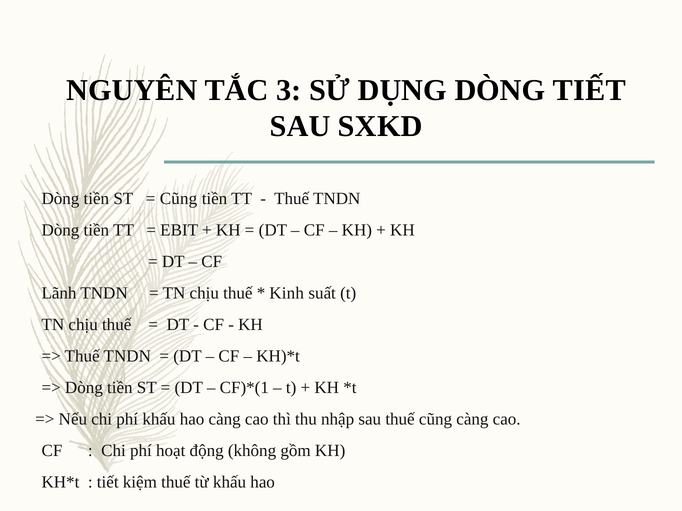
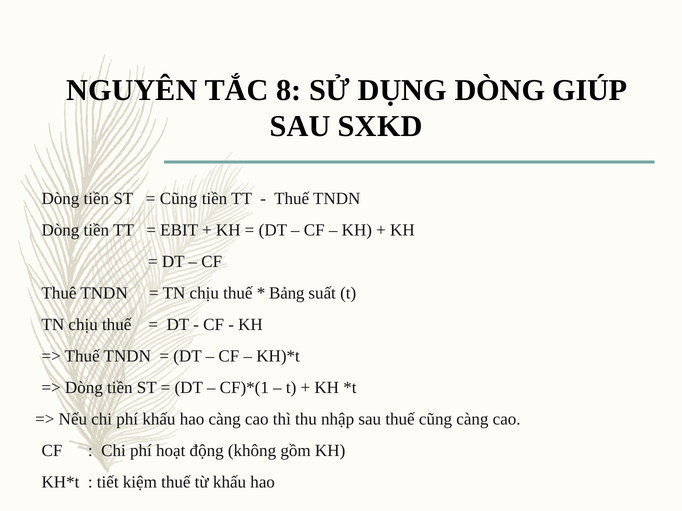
3: 3 -> 8
DÒNG TIẾT: TIẾT -> GIÚP
Lãnh: Lãnh -> Thuê
Kinh: Kinh -> Bảng
